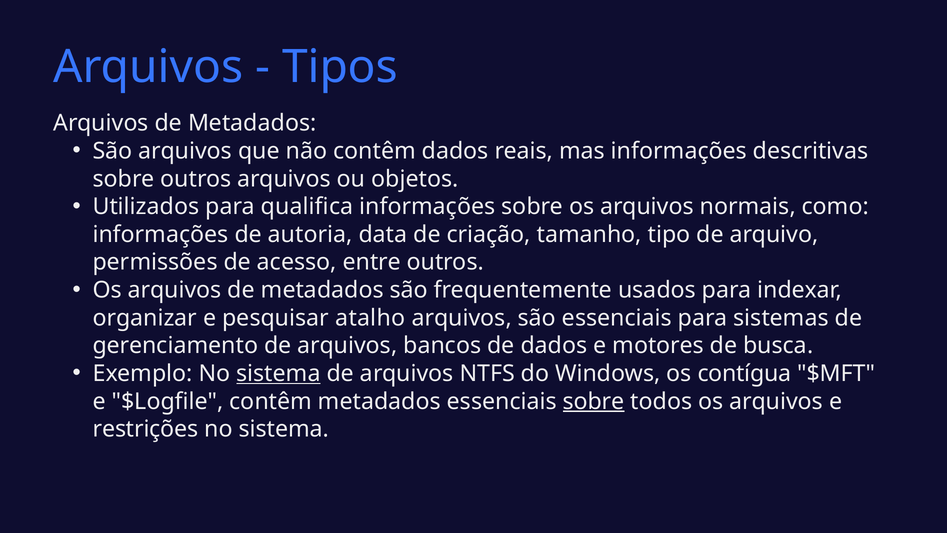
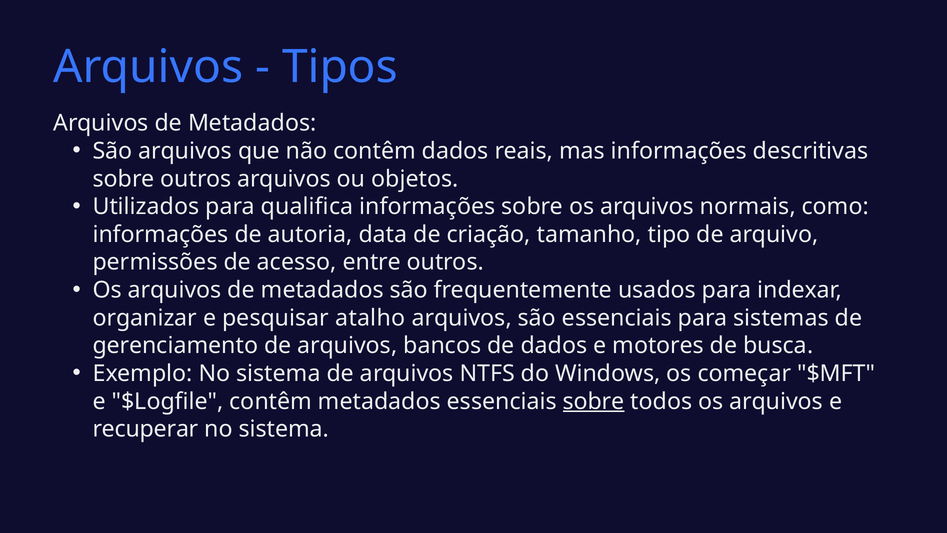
sistema at (278, 373) underline: present -> none
contígua: contígua -> começar
restrições: restrições -> recuperar
